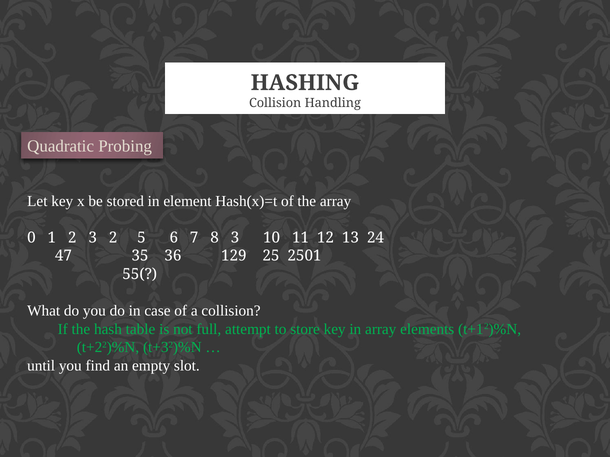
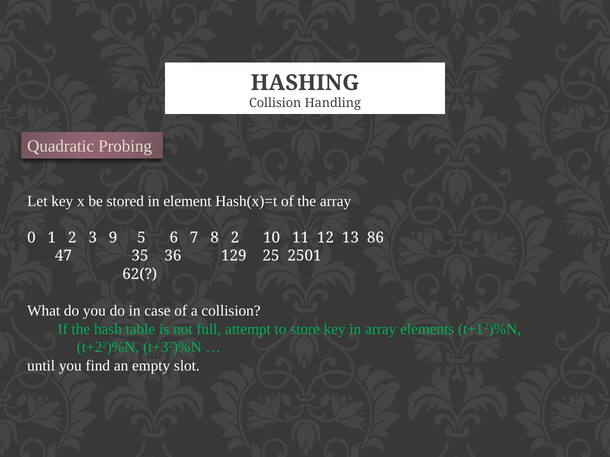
3 2: 2 -> 9
8 3: 3 -> 2
24: 24 -> 86
55(: 55( -> 62(
